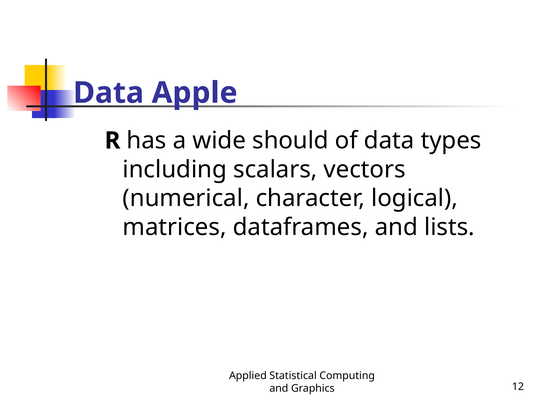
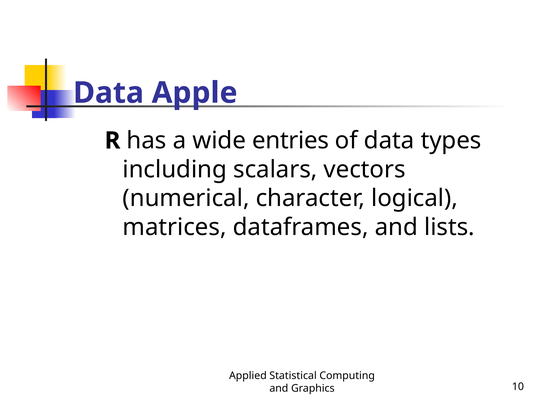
should: should -> entries
12: 12 -> 10
